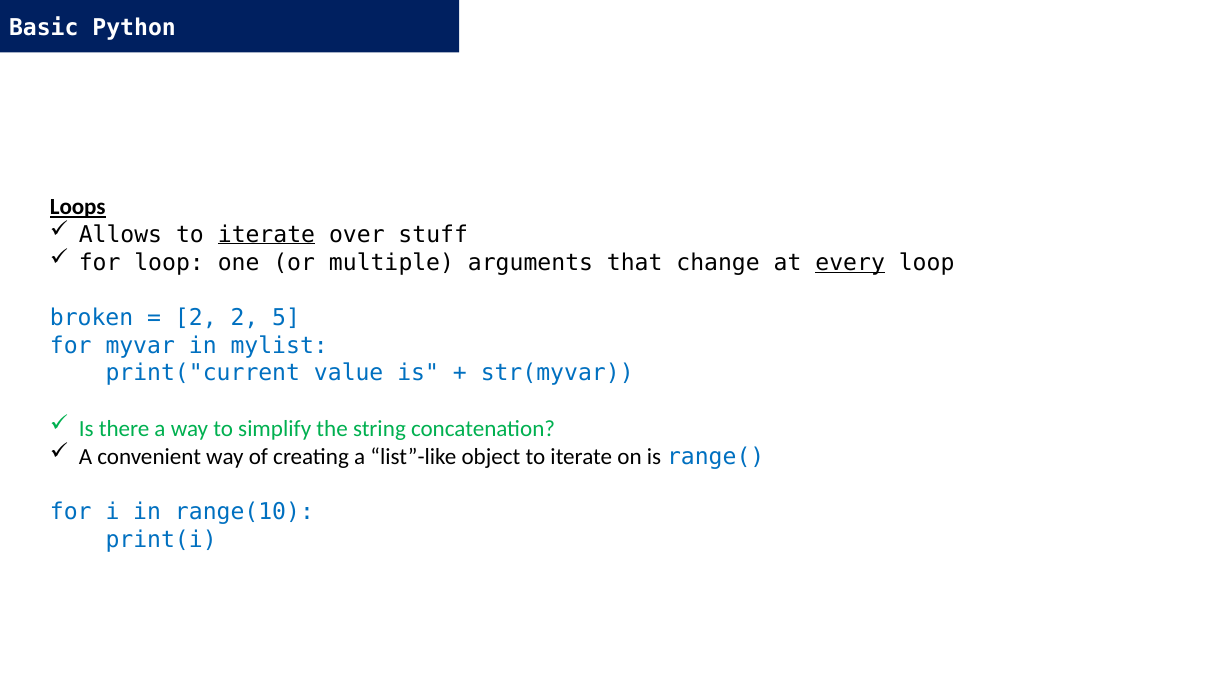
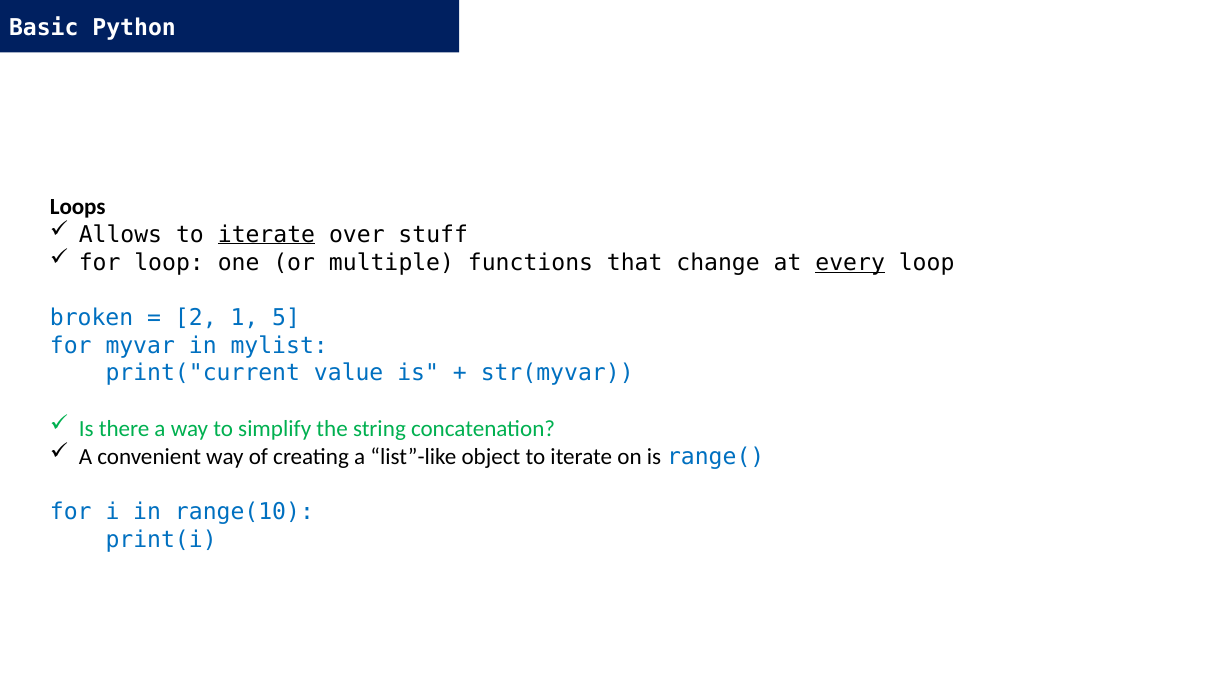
Loops underline: present -> none
arguments: arguments -> functions
2 2: 2 -> 1
